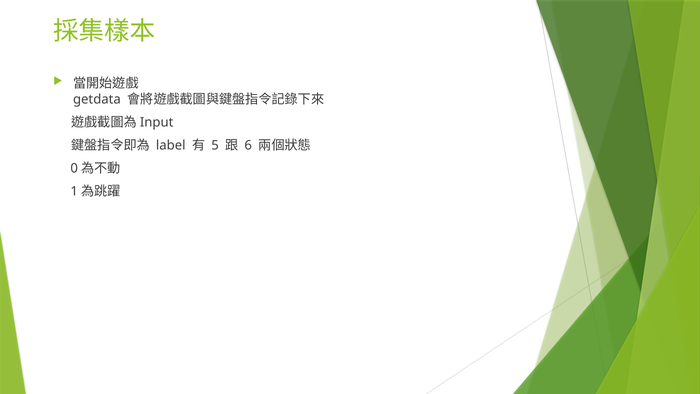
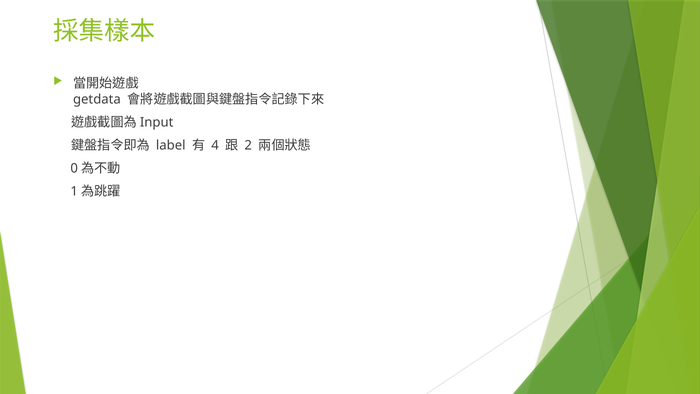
5: 5 -> 4
6: 6 -> 2
